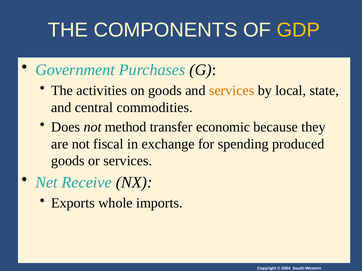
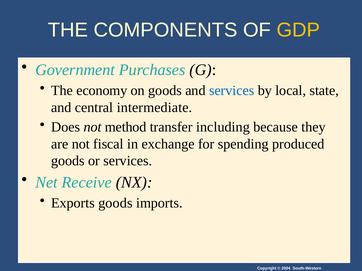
activities: activities -> economy
services at (232, 91) colour: orange -> blue
commodities: commodities -> intermediate
economic: economic -> including
Exports whole: whole -> goods
